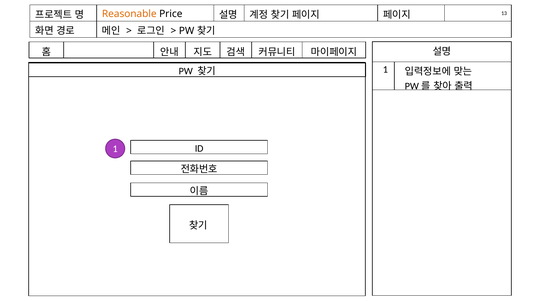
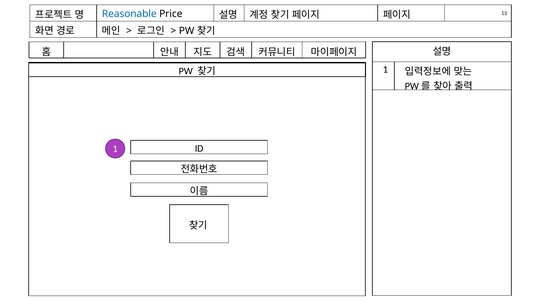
Reasonable colour: orange -> blue
